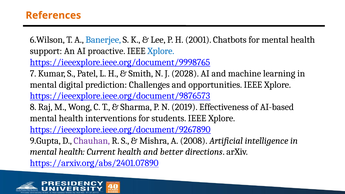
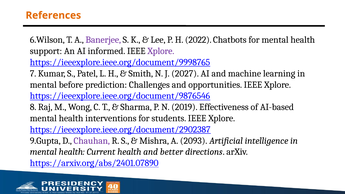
Banerjee colour: blue -> purple
2001: 2001 -> 2022
proactive: proactive -> informed
Xplore at (161, 51) colour: blue -> purple
2028: 2028 -> 2027
digital: digital -> before
https://ieeexplore.ieee.org/document/9876573: https://ieeexplore.ieee.org/document/9876573 -> https://ieeexplore.ieee.org/document/9876546
https://ieeexplore.ieee.org/document/9267890: https://ieeexplore.ieee.org/document/9267890 -> https://ieeexplore.ieee.org/document/2902387
2008: 2008 -> 2093
